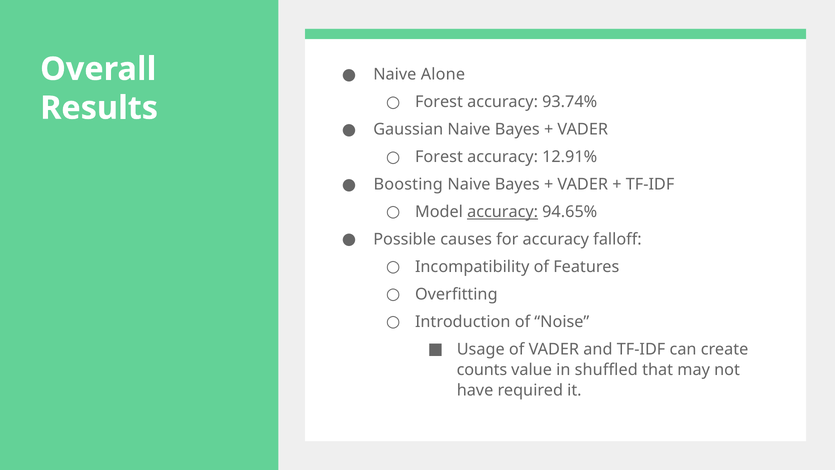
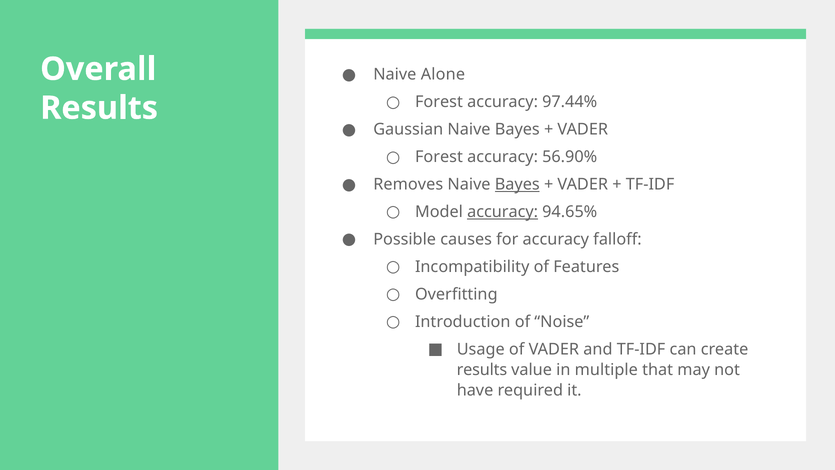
93.74%: 93.74% -> 97.44%
12.91%: 12.91% -> 56.90%
Boosting: Boosting -> Removes
Bayes at (517, 184) underline: none -> present
counts at (482, 369): counts -> results
shuffled: shuffled -> multiple
